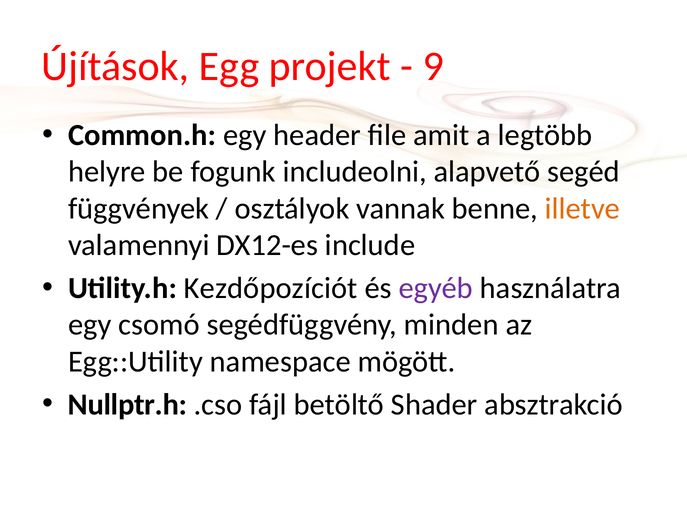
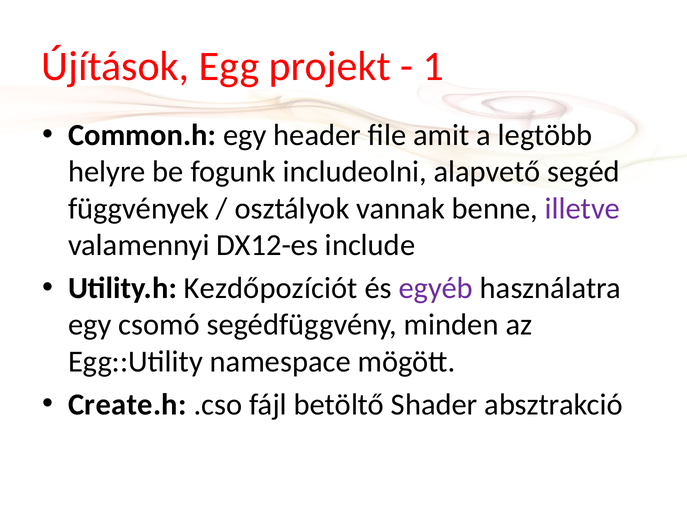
9: 9 -> 1
illetve colour: orange -> purple
Nullptr.h: Nullptr.h -> Create.h
